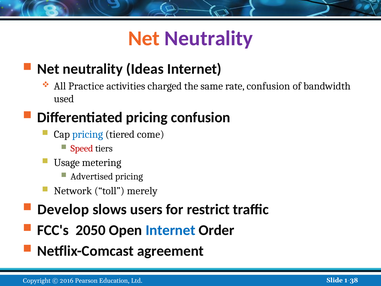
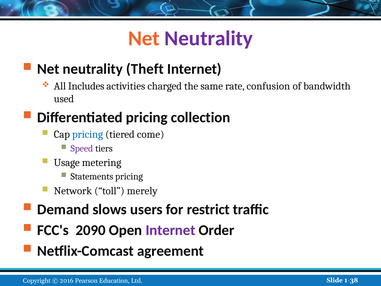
Ideas: Ideas -> Theft
Practice: Practice -> Includes
pricing confusion: confusion -> collection
Speed colour: red -> purple
Advertised: Advertised -> Statements
Develop: Develop -> Demand
2050: 2050 -> 2090
Internet at (170, 230) colour: blue -> purple
